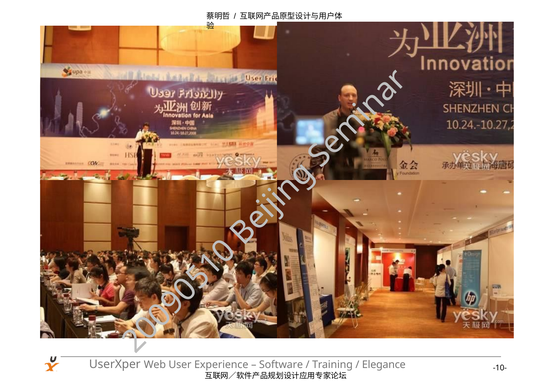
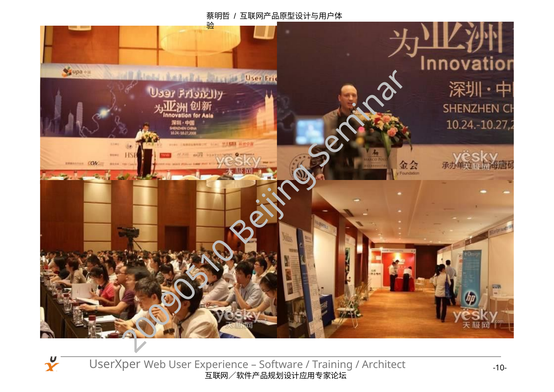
Elegance: Elegance -> Architect
